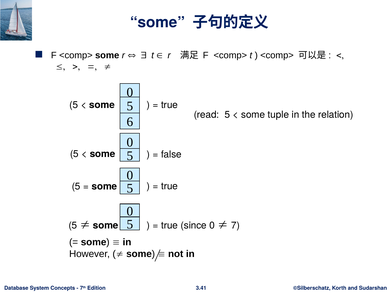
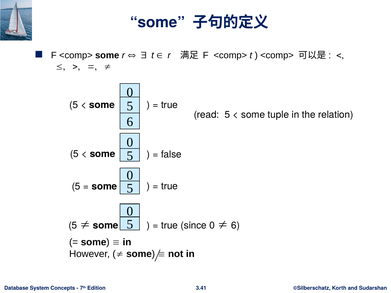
7 at (235, 226): 7 -> 6
